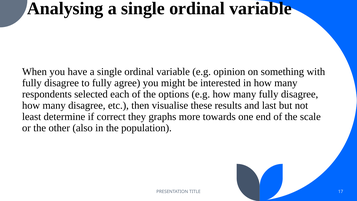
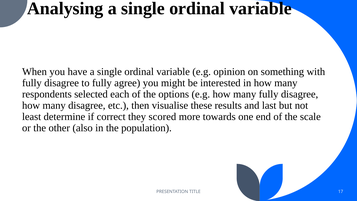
graphs: graphs -> scored
